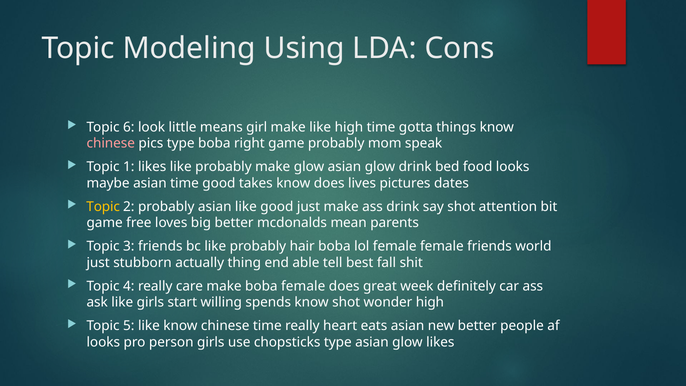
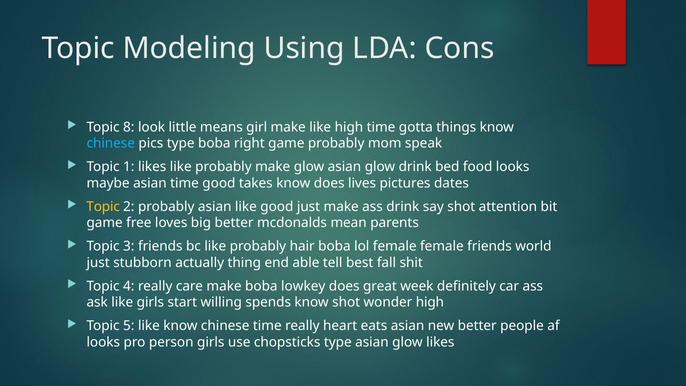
6: 6 -> 8
chinese at (111, 143) colour: pink -> light blue
boba female: female -> lowkey
